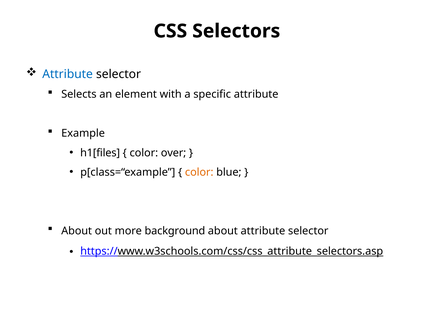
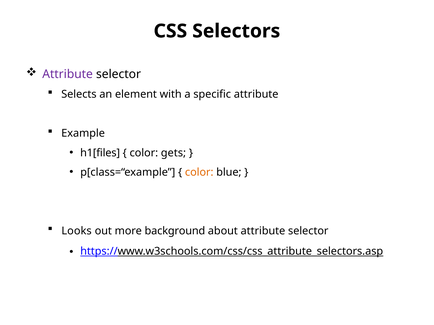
Attribute at (68, 74) colour: blue -> purple
over: over -> gets
About at (77, 231): About -> Looks
